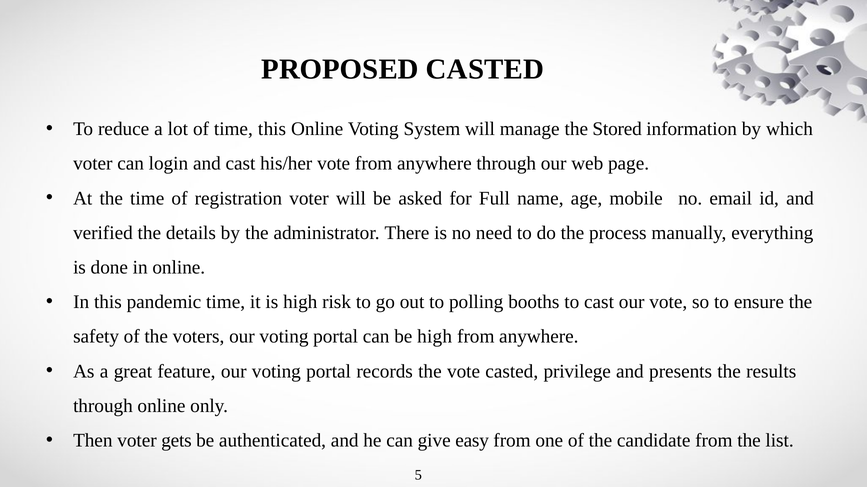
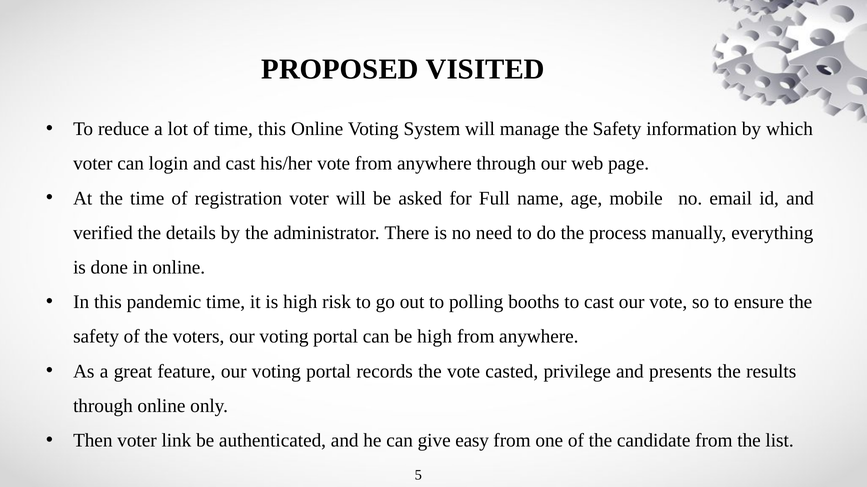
PROPOSED CASTED: CASTED -> VISITED
manage the Stored: Stored -> Safety
gets: gets -> link
